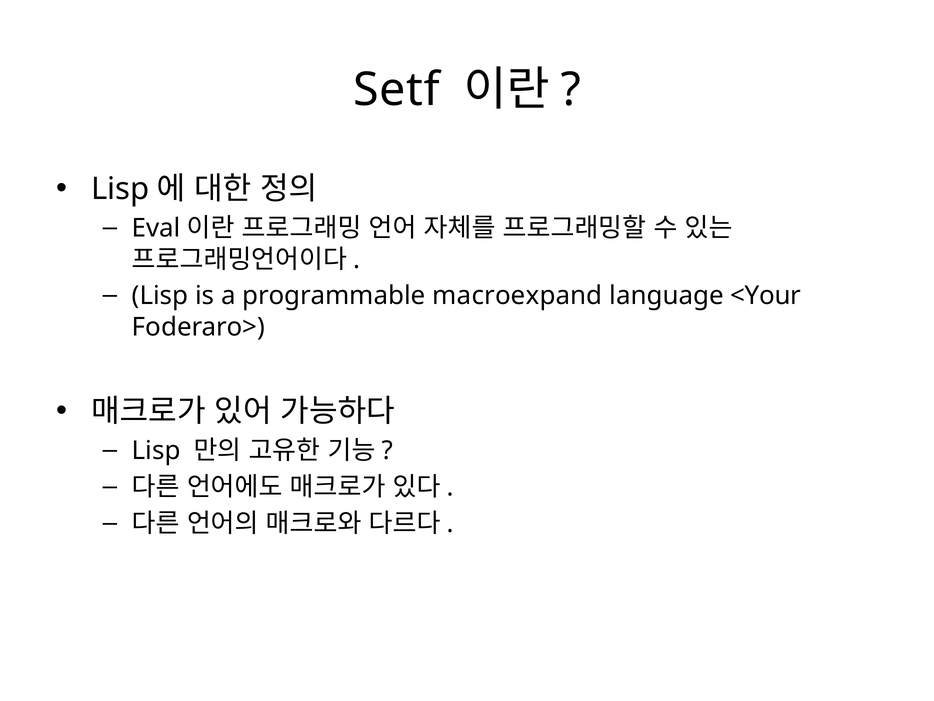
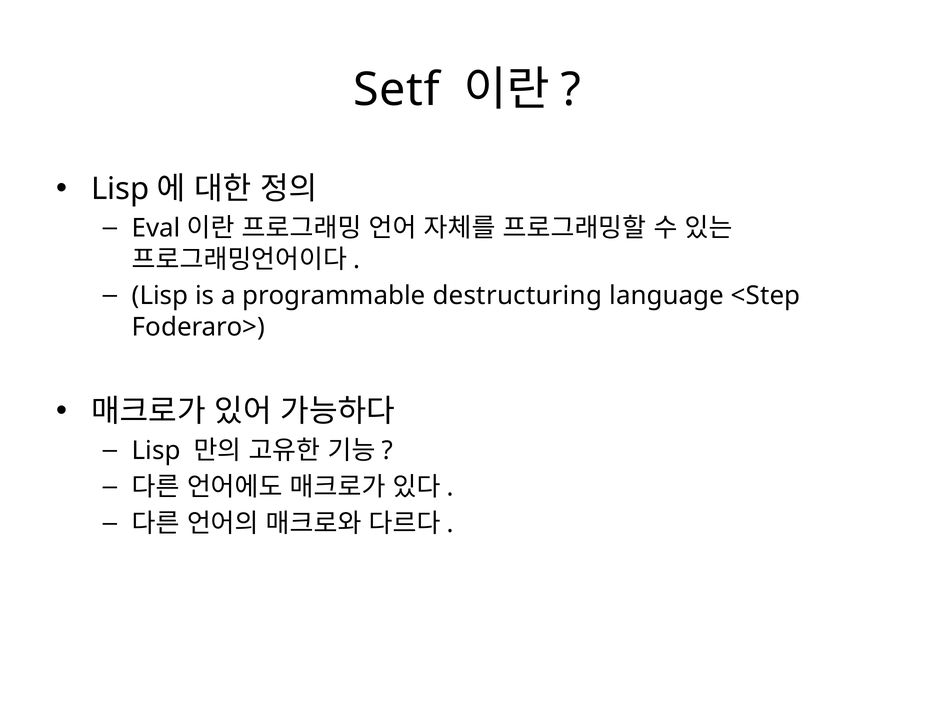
macroexpand: macroexpand -> destructuring
<Your: <Your -> <Step
